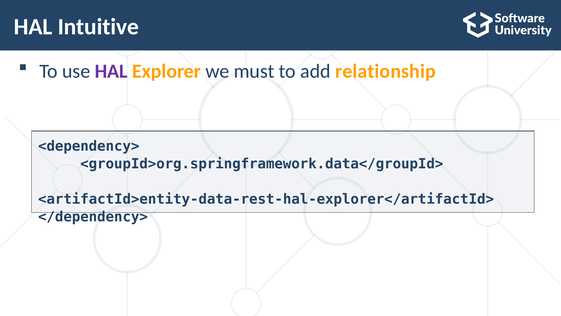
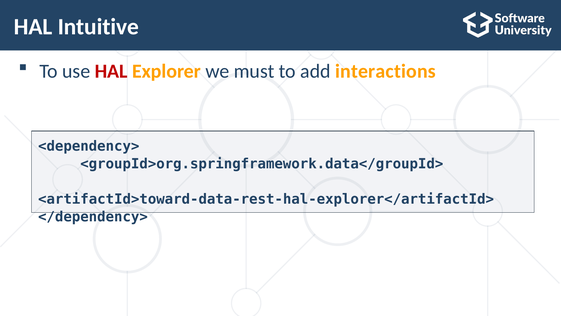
HAL at (111, 71) colour: purple -> red
relationship: relationship -> interactions
<artifactId>entity-data-rest-hal-explorer</artifactId>: <artifactId>entity-data-rest-hal-explorer</artifactId> -> <artifactId>toward-data-rest-hal-explorer</artifactId>
